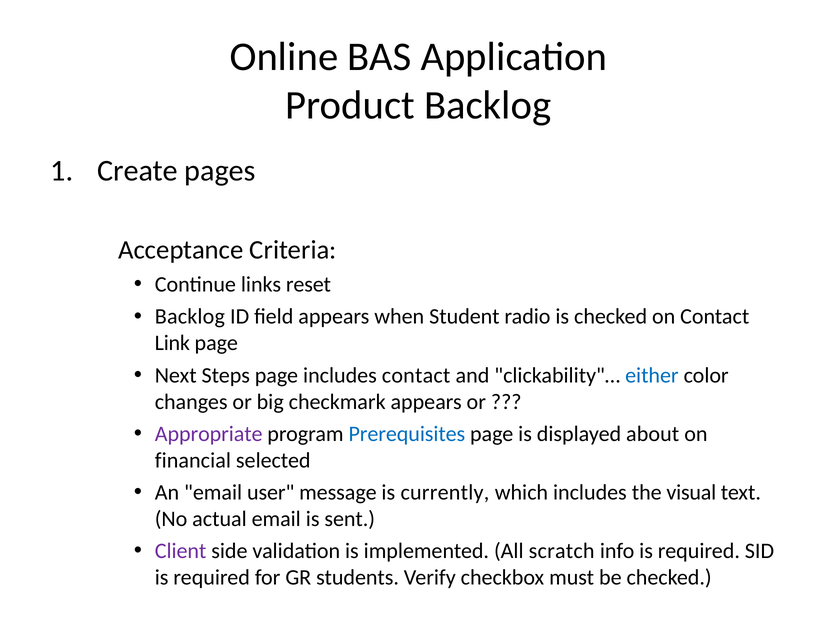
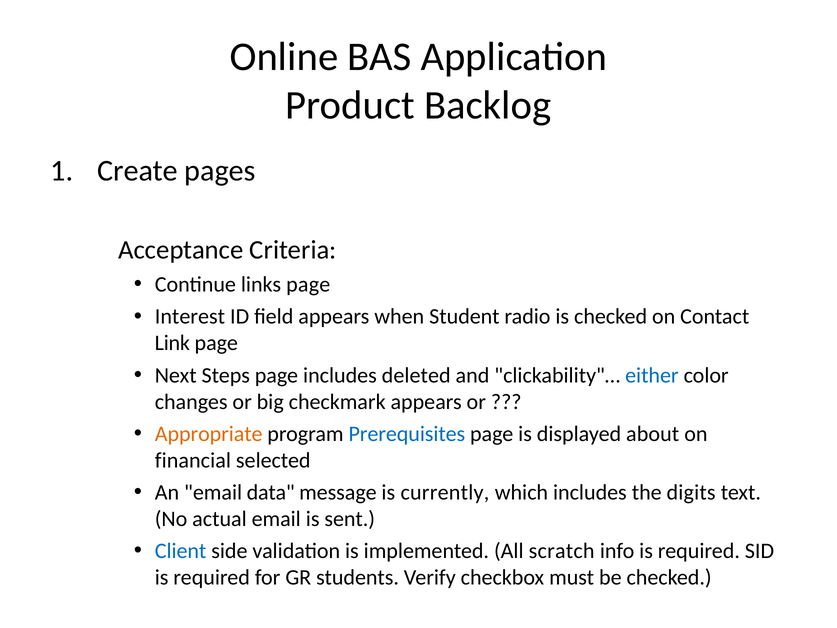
links reset: reset -> page
Backlog at (190, 317): Backlog -> Interest
includes contact: contact -> deleted
Appropriate colour: purple -> orange
user: user -> data
visual: visual -> digits
Client colour: purple -> blue
